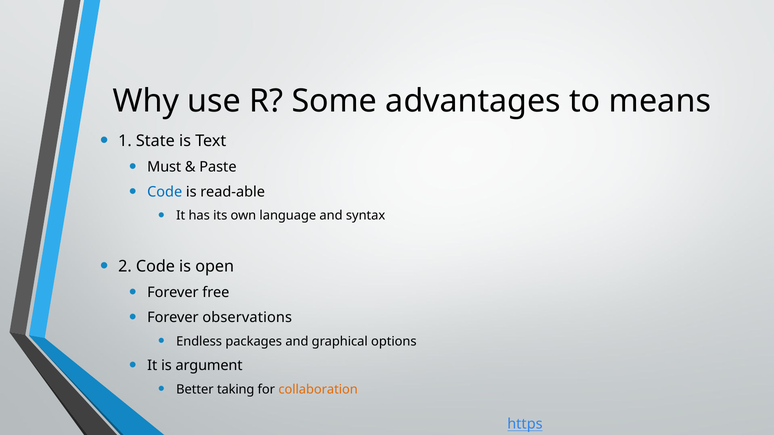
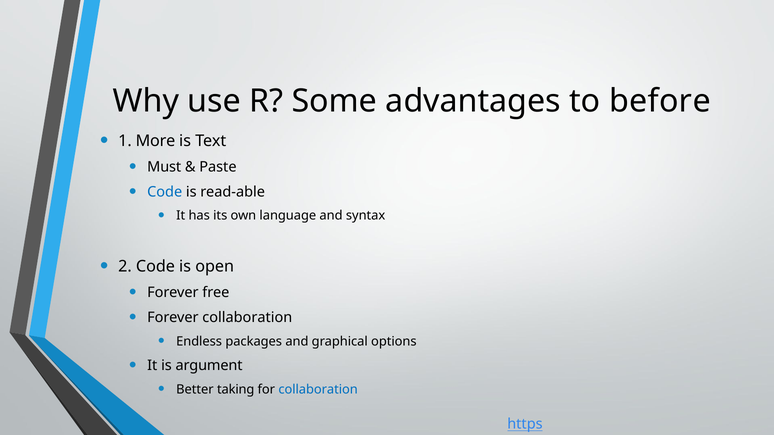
means: means -> before
State: State -> More
Forever observations: observations -> collaboration
collaboration at (318, 390) colour: orange -> blue
